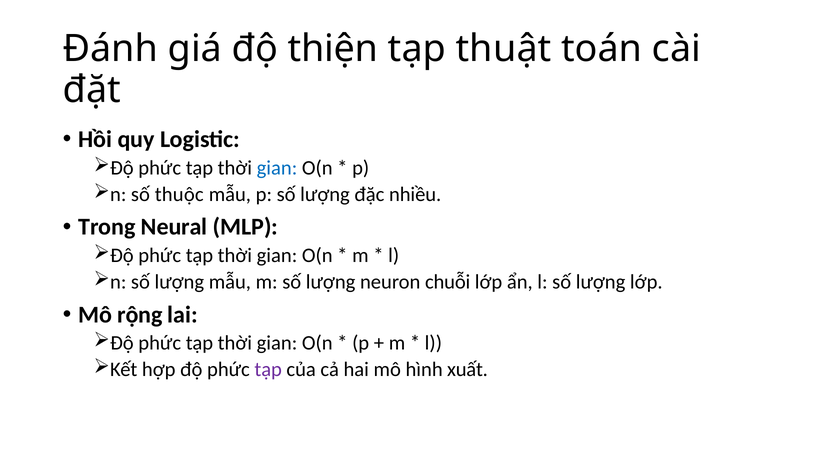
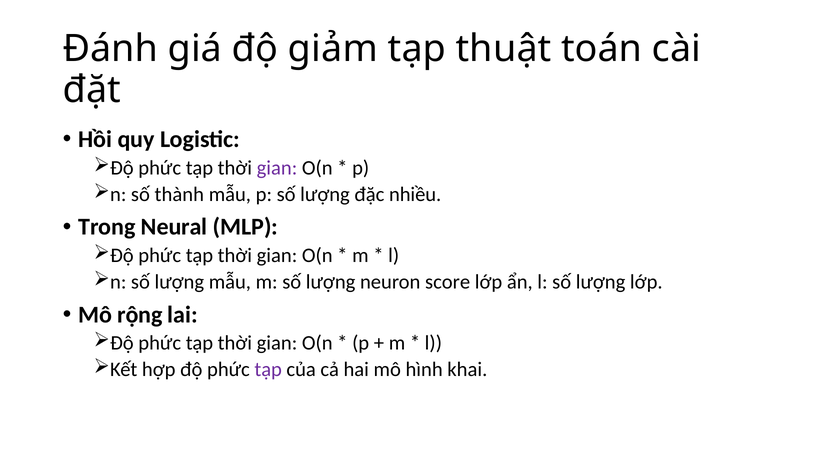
thiện: thiện -> giảm
gian at (277, 168) colour: blue -> purple
thuộc: thuộc -> thành
chuỗi: chuỗi -> score
xuất: xuất -> khai
